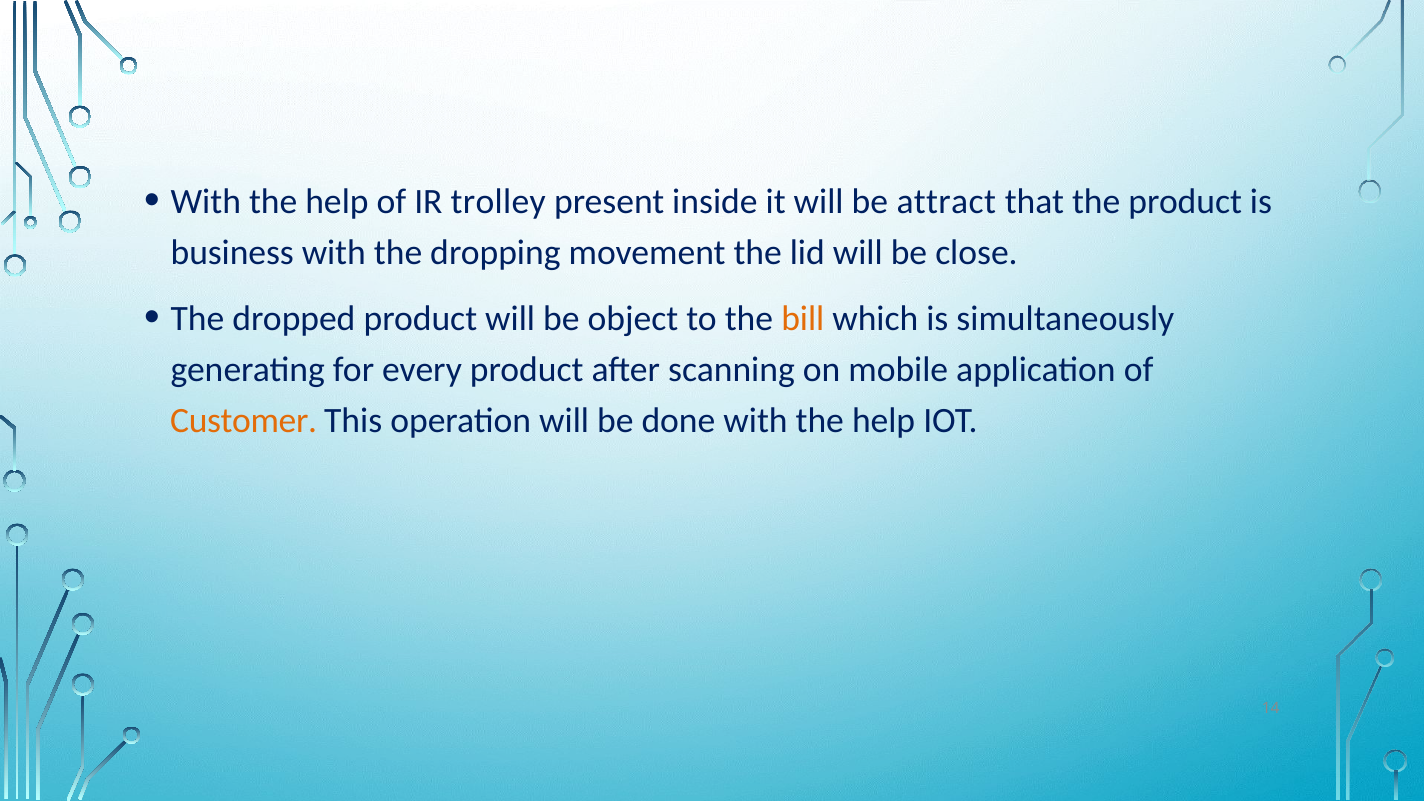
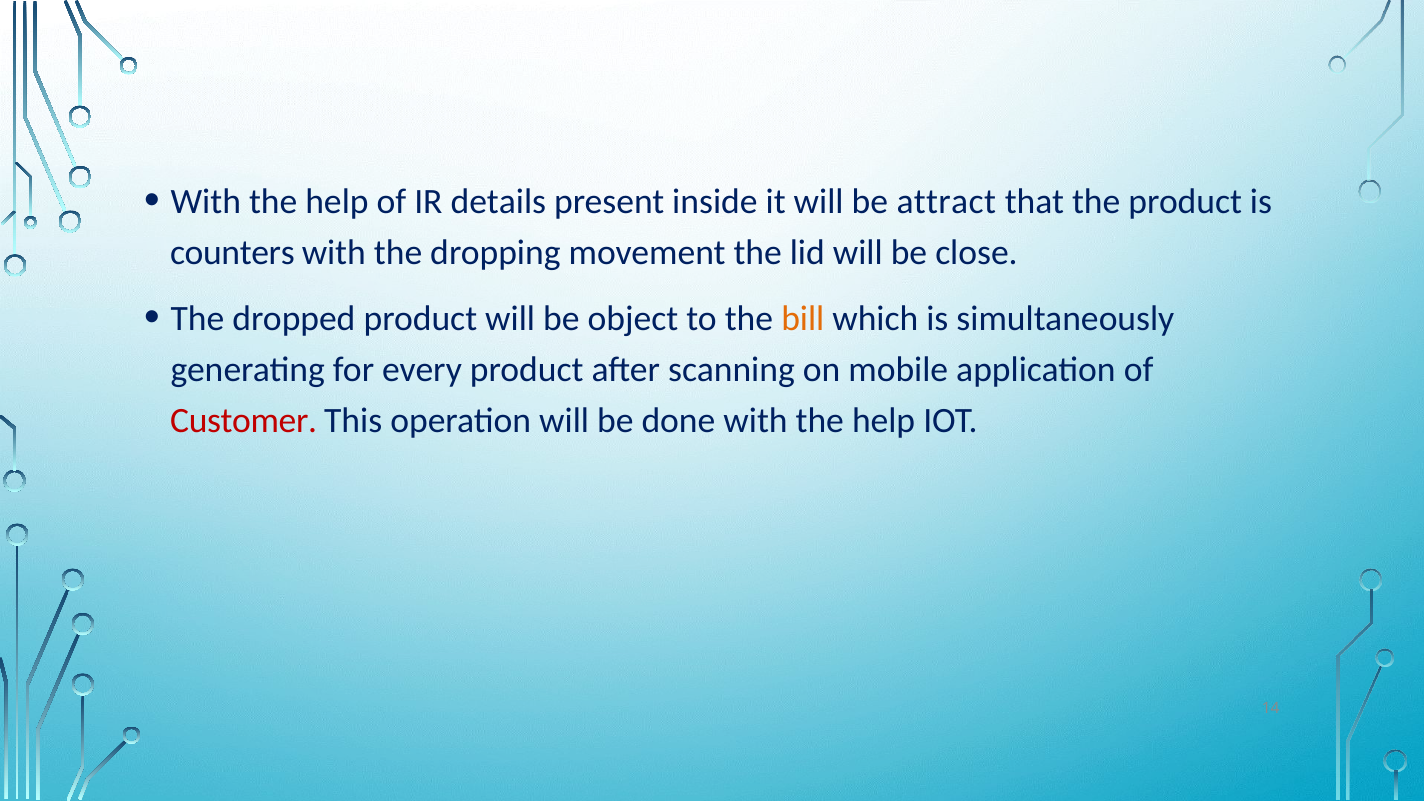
trolley: trolley -> details
business: business -> counters
Customer colour: orange -> red
